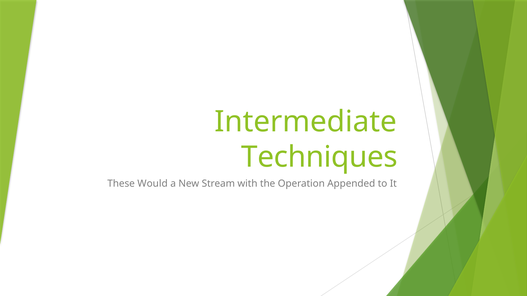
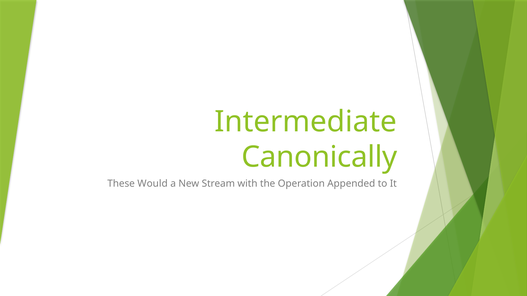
Techniques: Techniques -> Canonically
